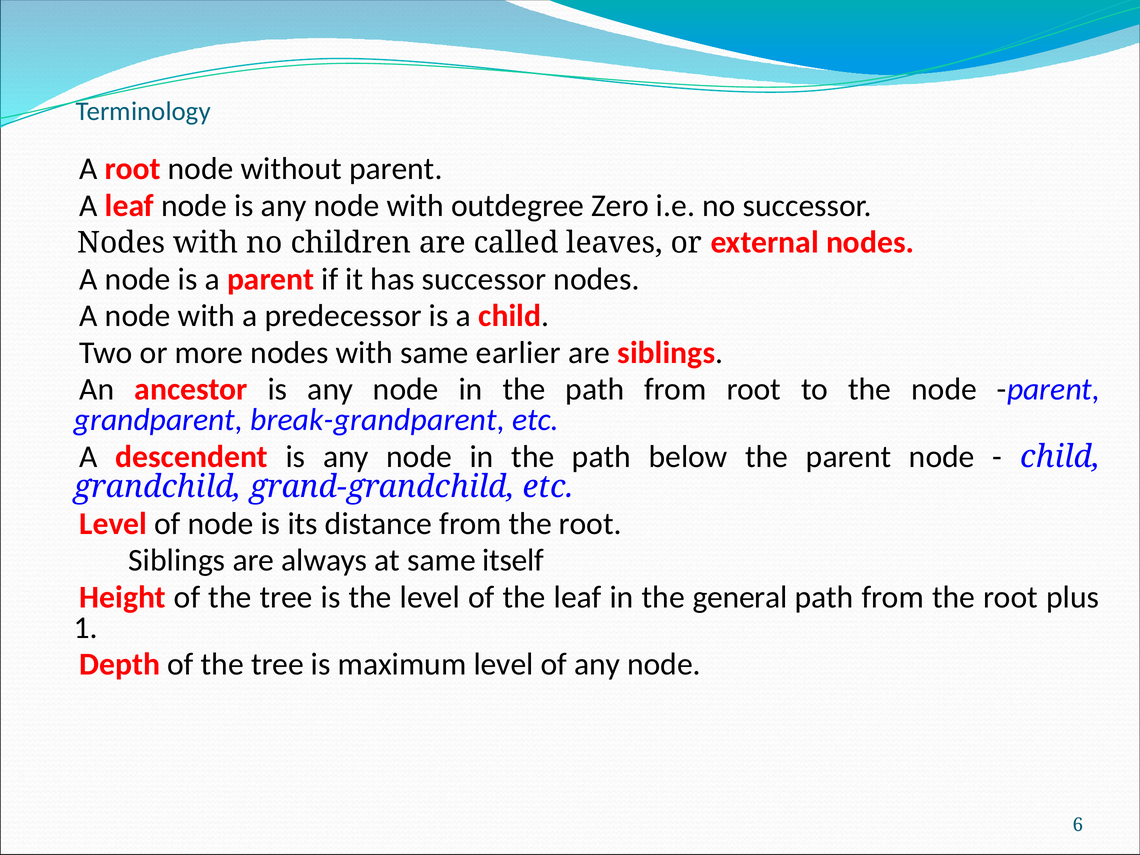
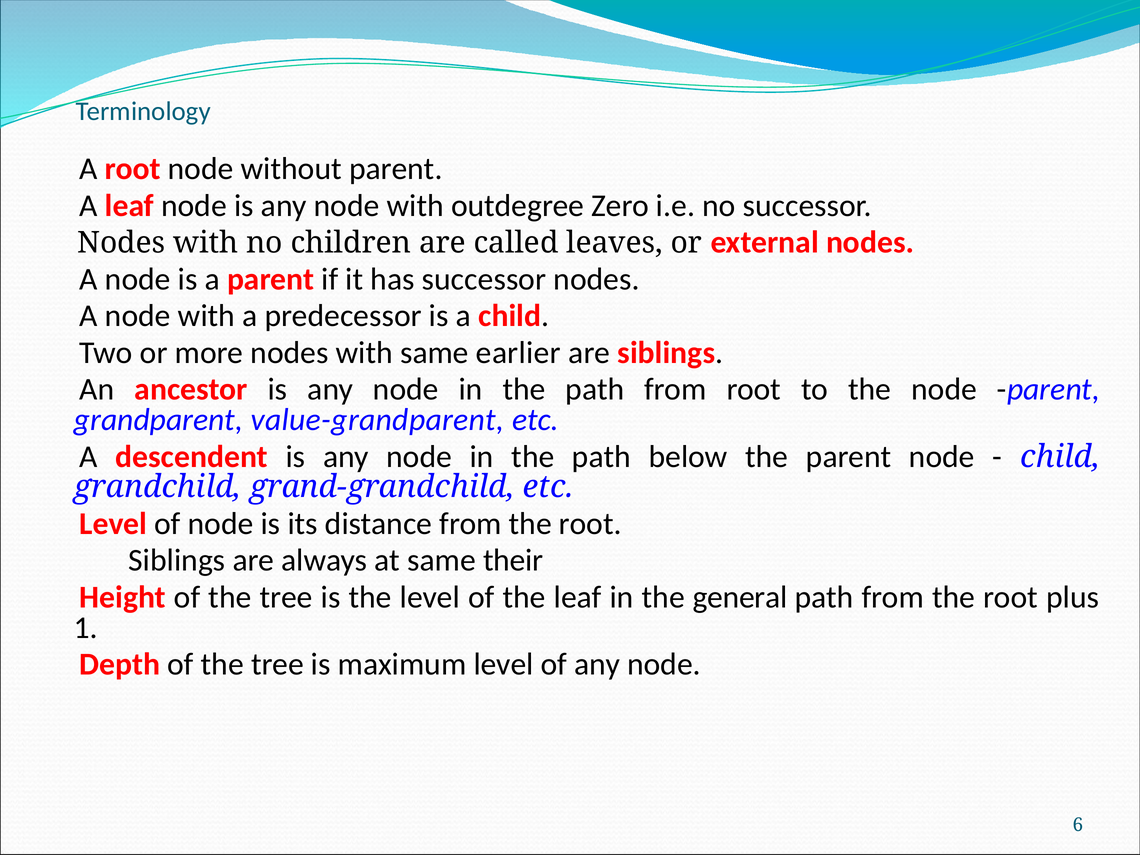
break-grandparent: break-grandparent -> value-grandparent
itself: itself -> their
